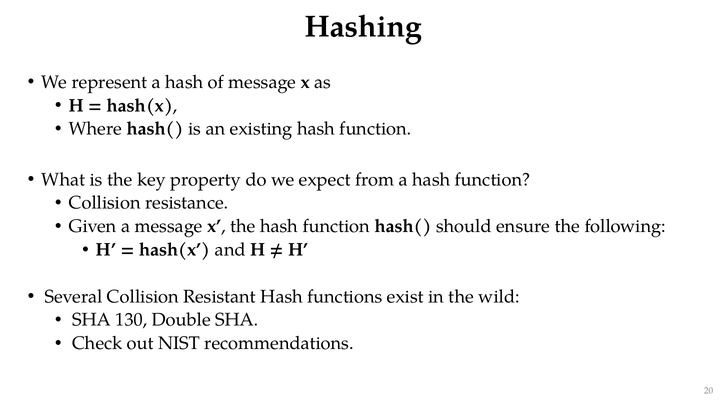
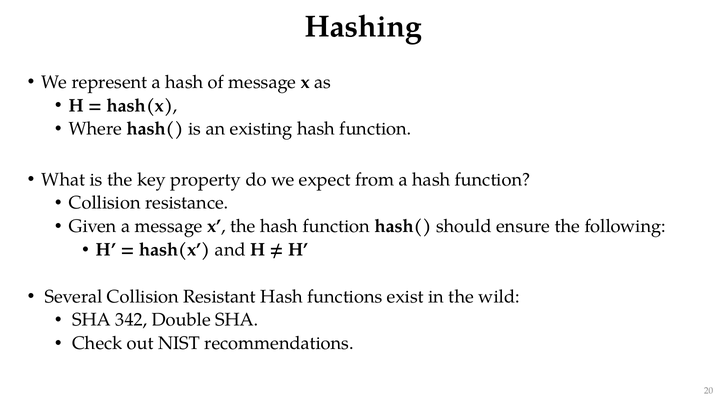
130: 130 -> 342
